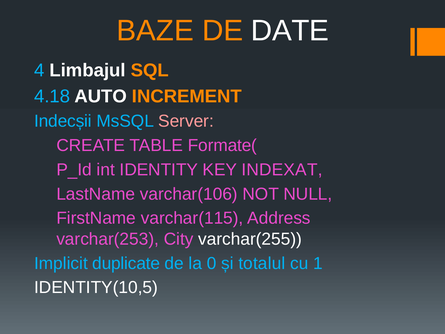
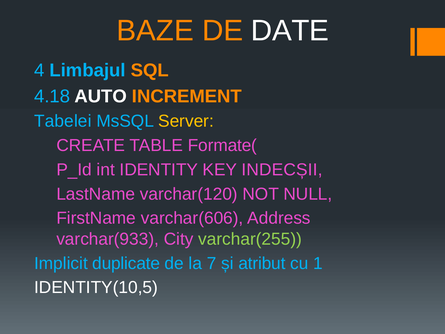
Limbajul colour: white -> light blue
Indecșii: Indecșii -> Tabelei
Server colour: pink -> yellow
INDEXAT: INDEXAT -> INDECȘII
varchar(106: varchar(106 -> varchar(120
varchar(115: varchar(115 -> varchar(606
varchar(253: varchar(253 -> varchar(933
varchar(255 colour: white -> light green
0: 0 -> 7
totalul: totalul -> atribut
